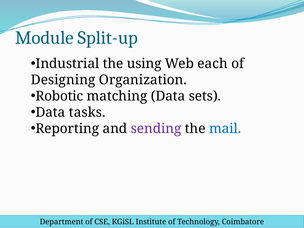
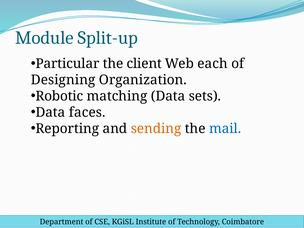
Industrial: Industrial -> Particular
using: using -> client
tasks: tasks -> faces
sending colour: purple -> orange
